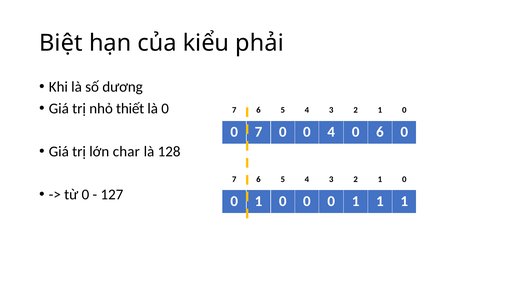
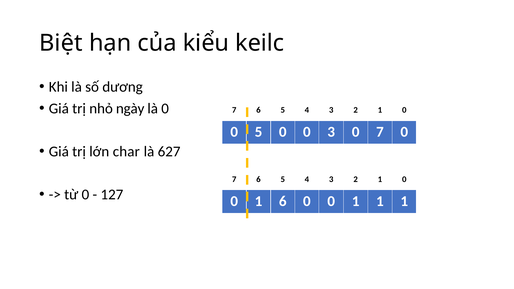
phải: phải -> keilc
thiết: thiết -> ngày
7 at (258, 132): 7 -> 5
0 4: 4 -> 3
6 at (380, 132): 6 -> 7
128: 128 -> 627
0 1 0: 0 -> 6
